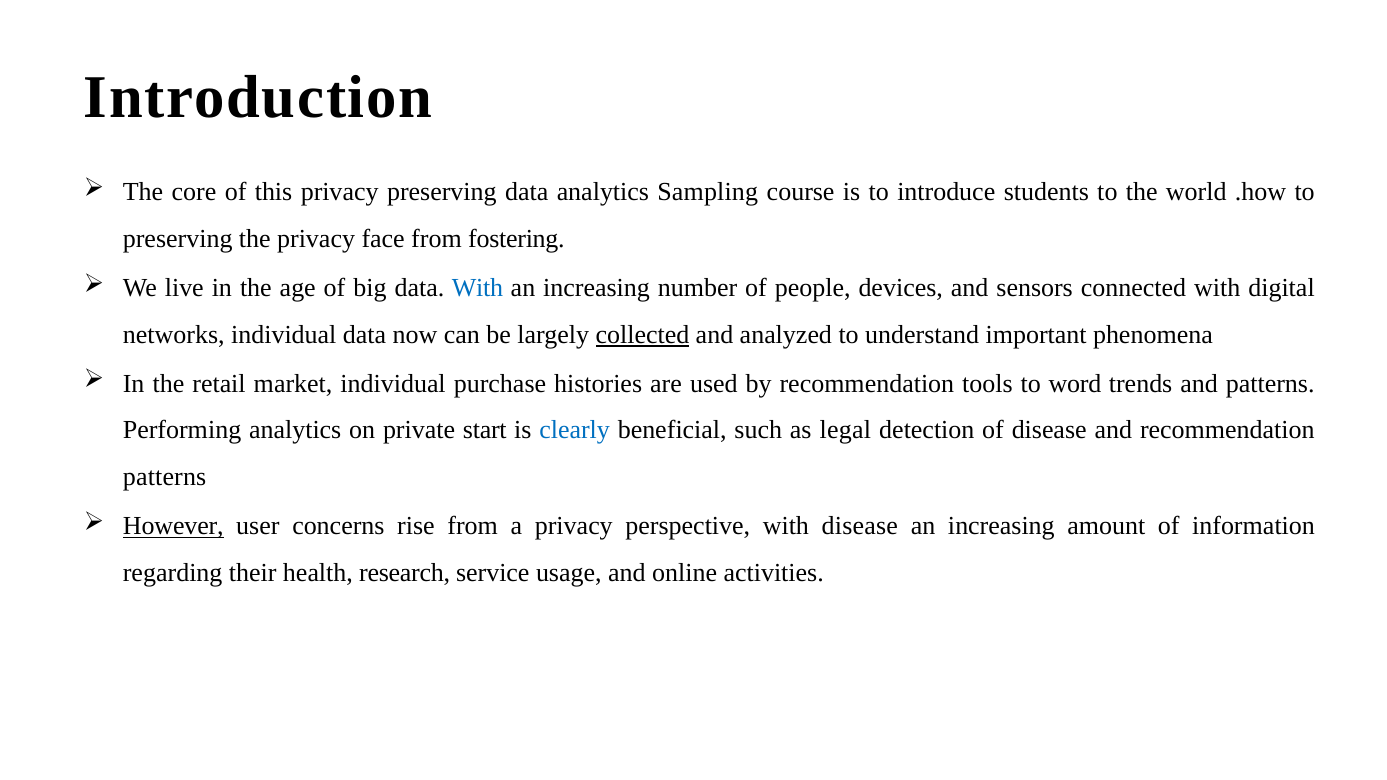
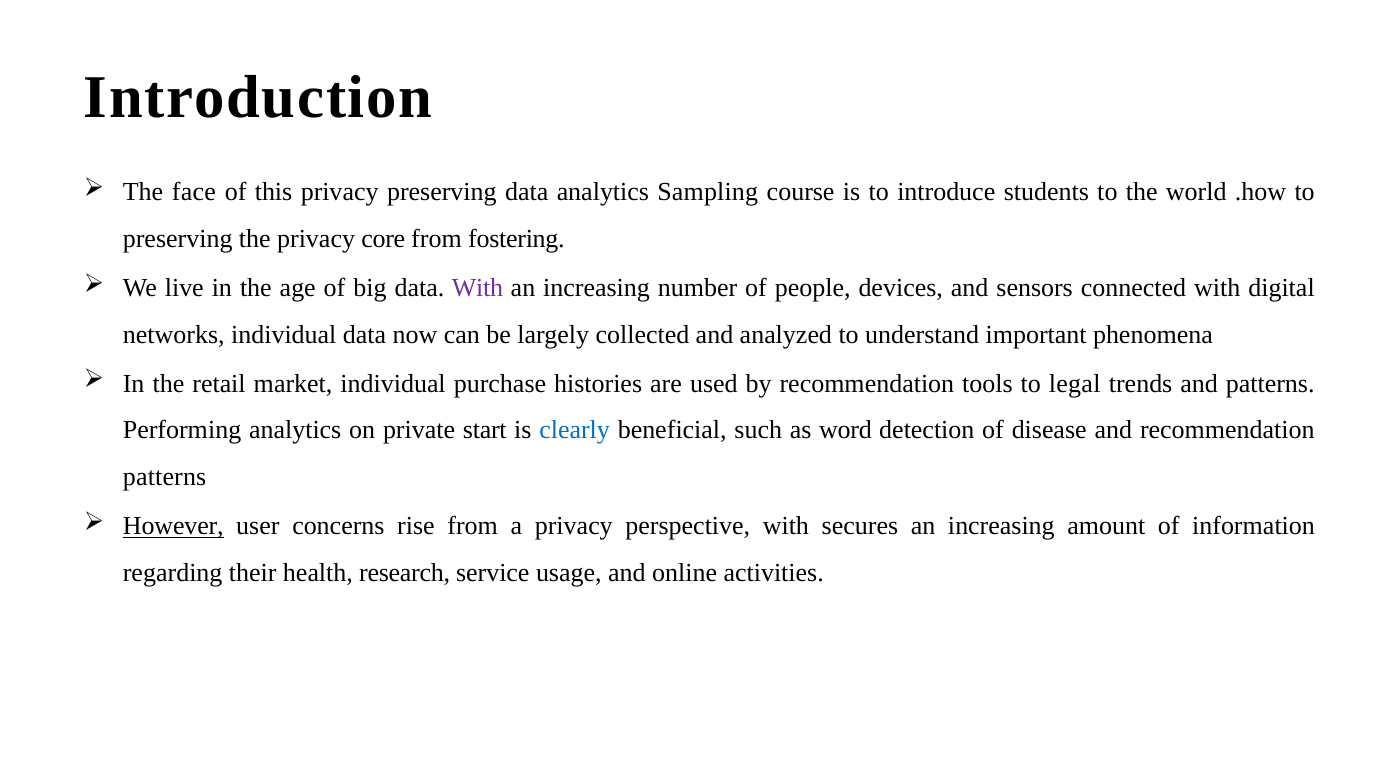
core: core -> face
face: face -> core
With at (477, 288) colour: blue -> purple
collected underline: present -> none
word: word -> legal
legal: legal -> word
with disease: disease -> secures
